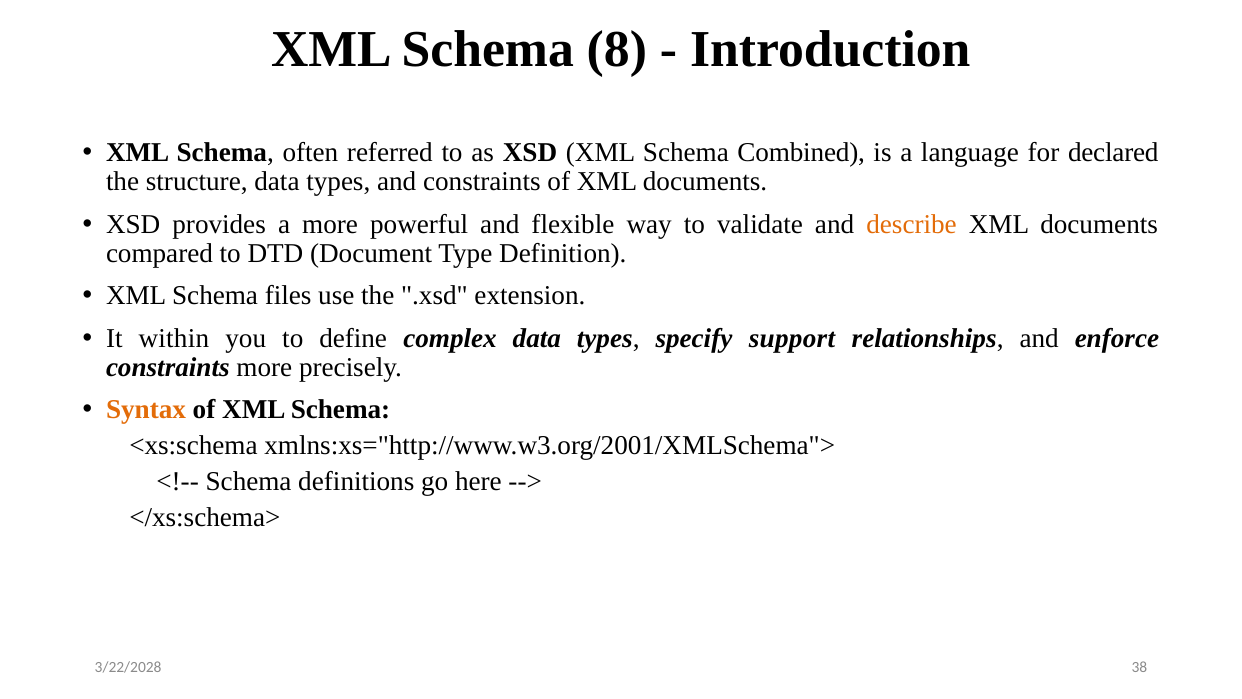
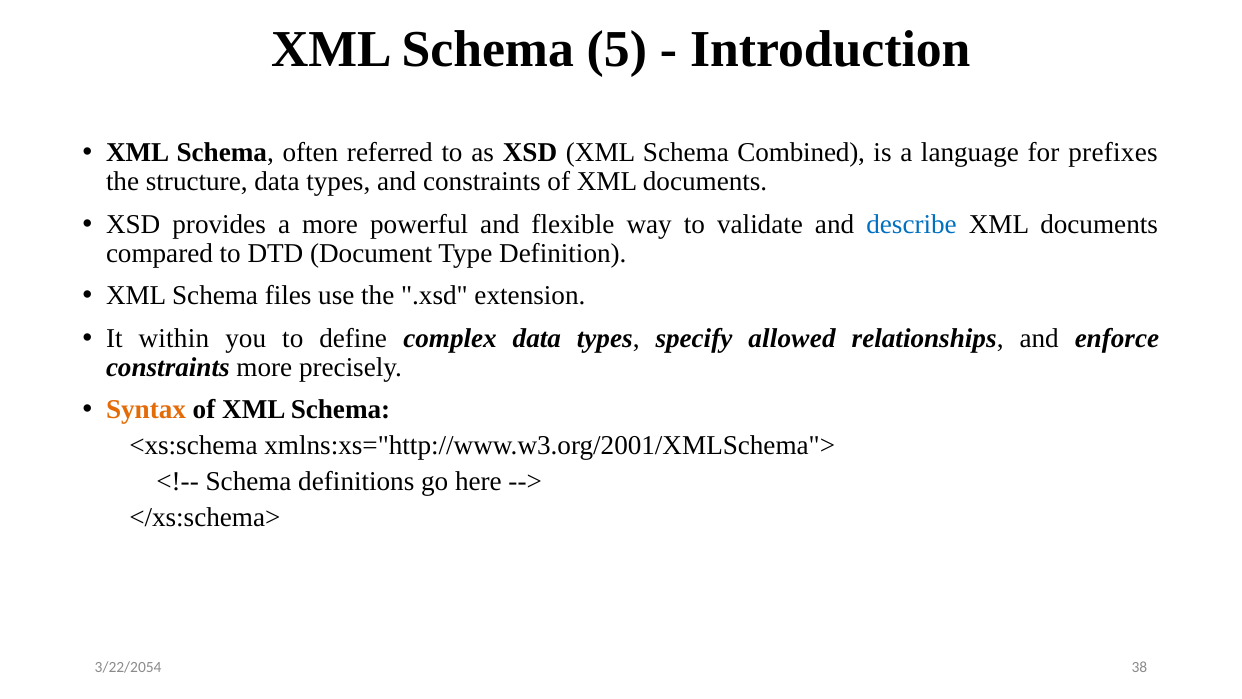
8: 8 -> 5
declared: declared -> prefixes
describe colour: orange -> blue
support: support -> allowed
3/22/2028: 3/22/2028 -> 3/22/2054
